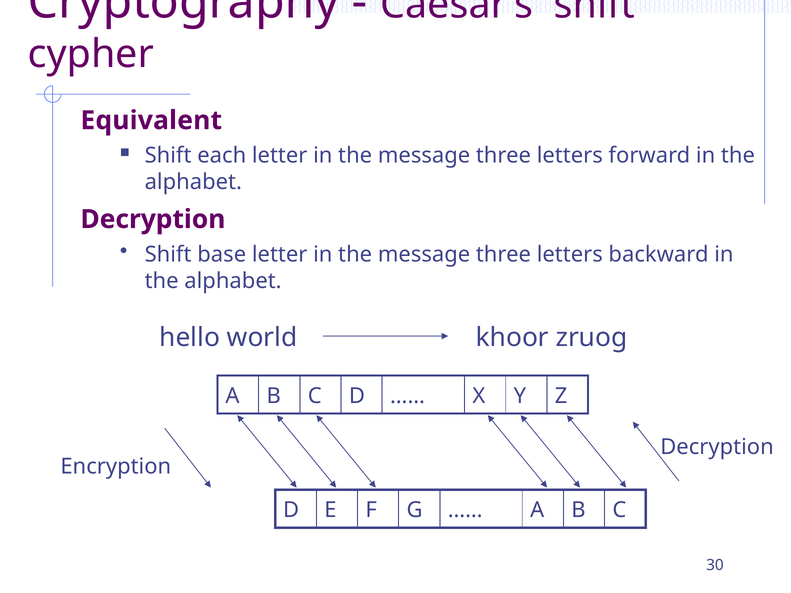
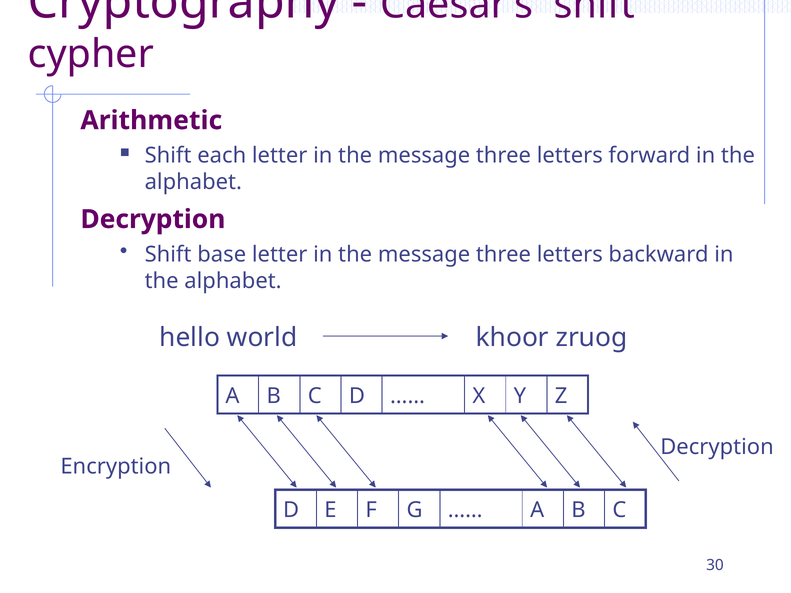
Equivalent: Equivalent -> Arithmetic
